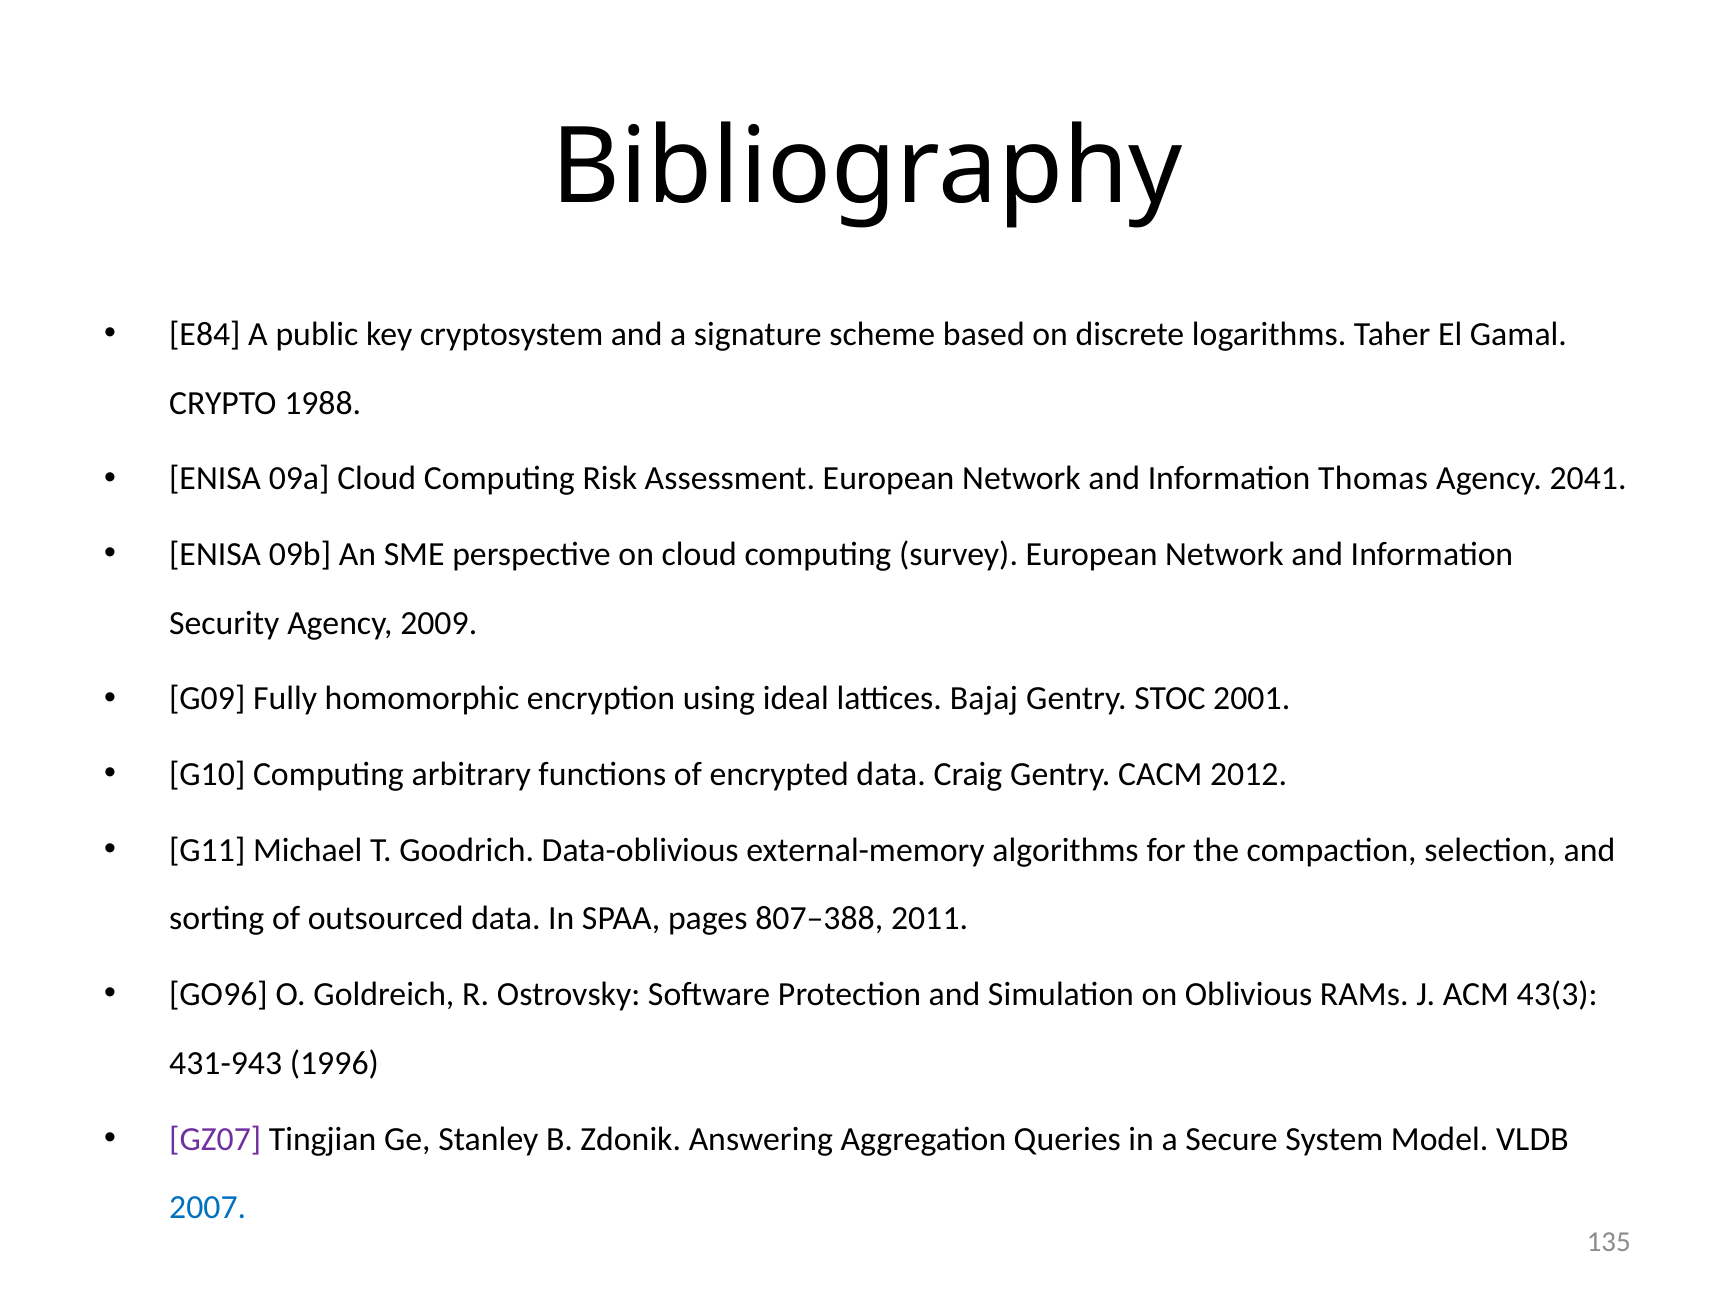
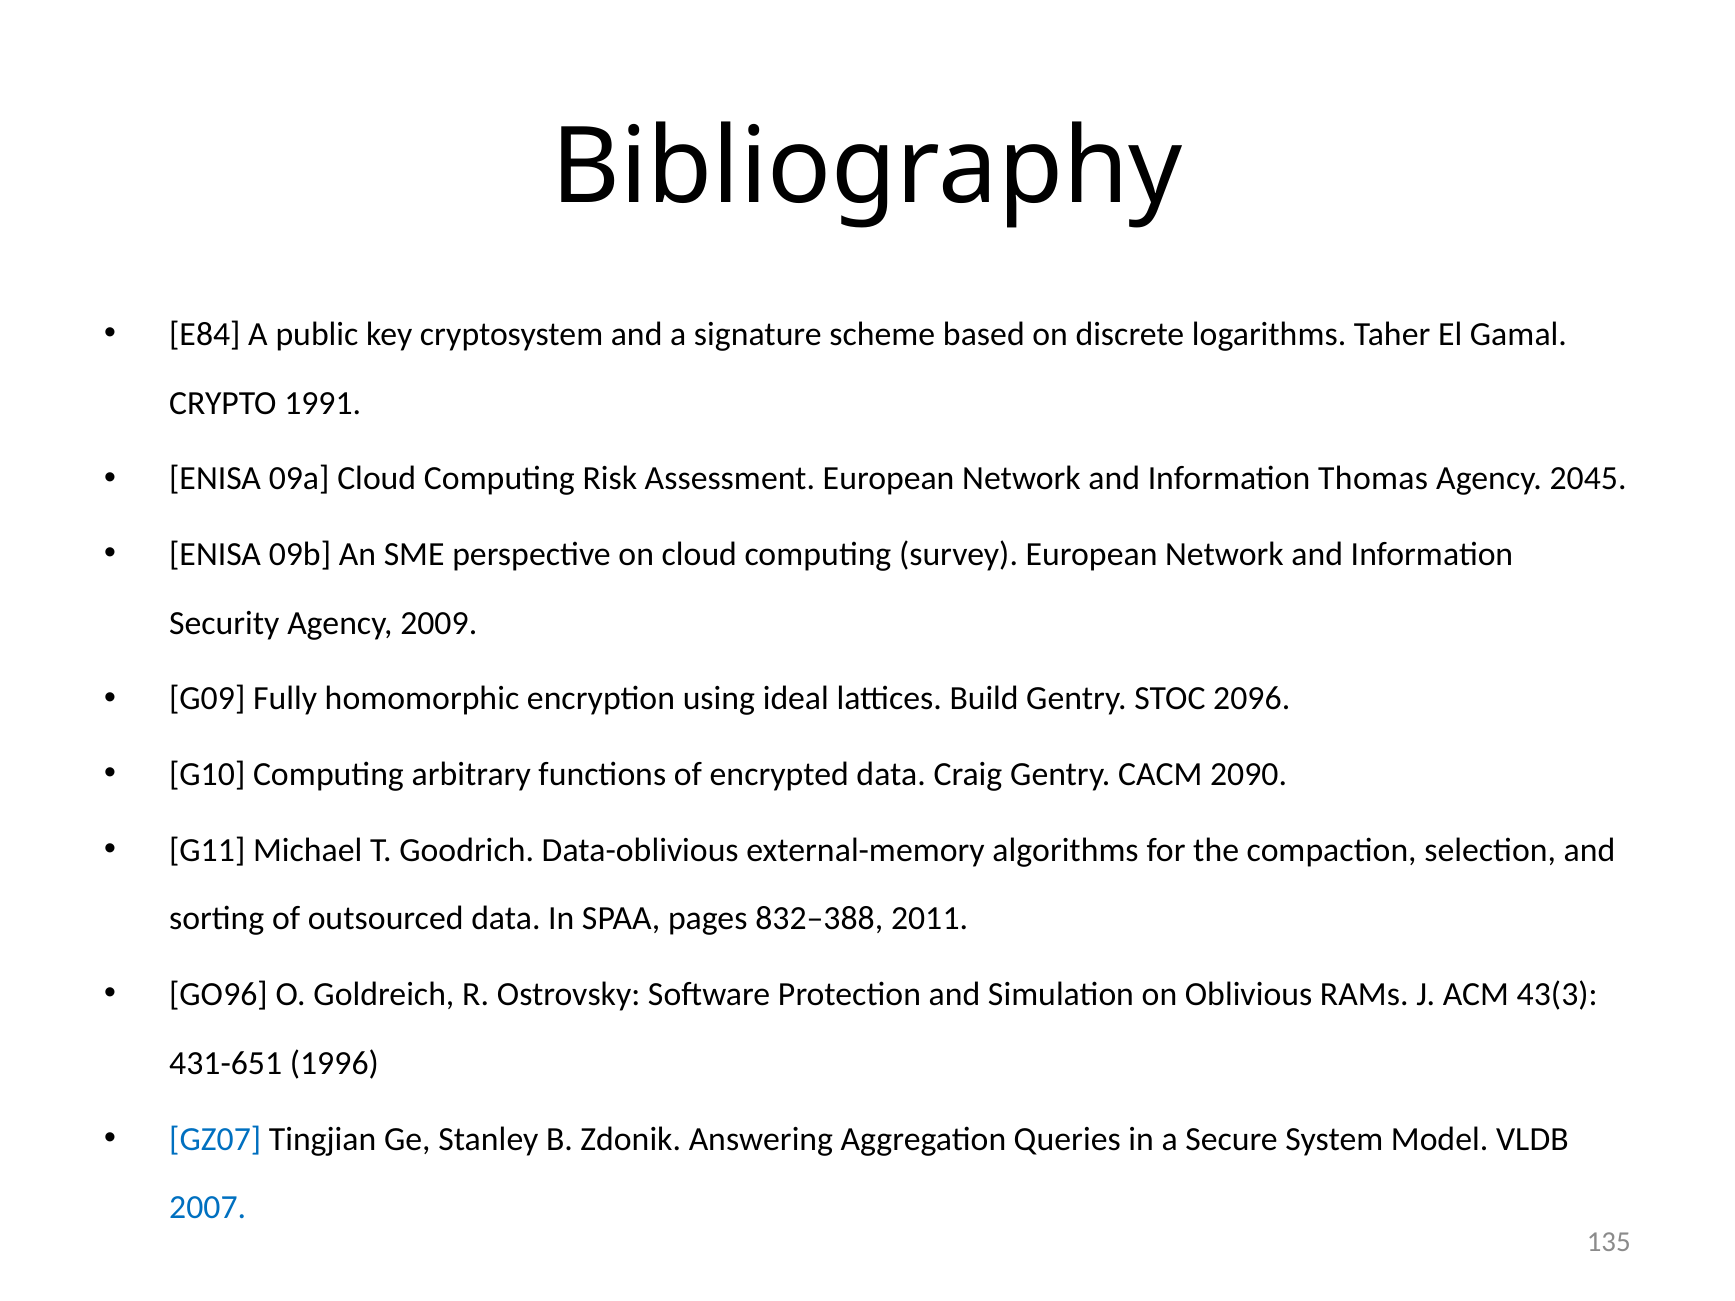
1988: 1988 -> 1991
2041: 2041 -> 2045
Bajaj: Bajaj -> Build
2001: 2001 -> 2096
2012: 2012 -> 2090
807–388: 807–388 -> 832–388
431-943: 431-943 -> 431-651
GZ07 colour: purple -> blue
